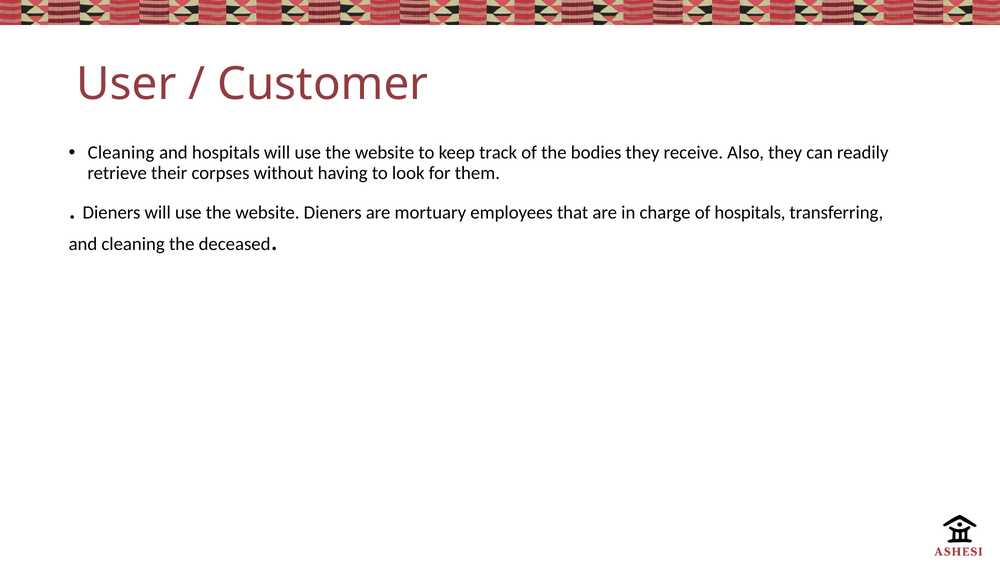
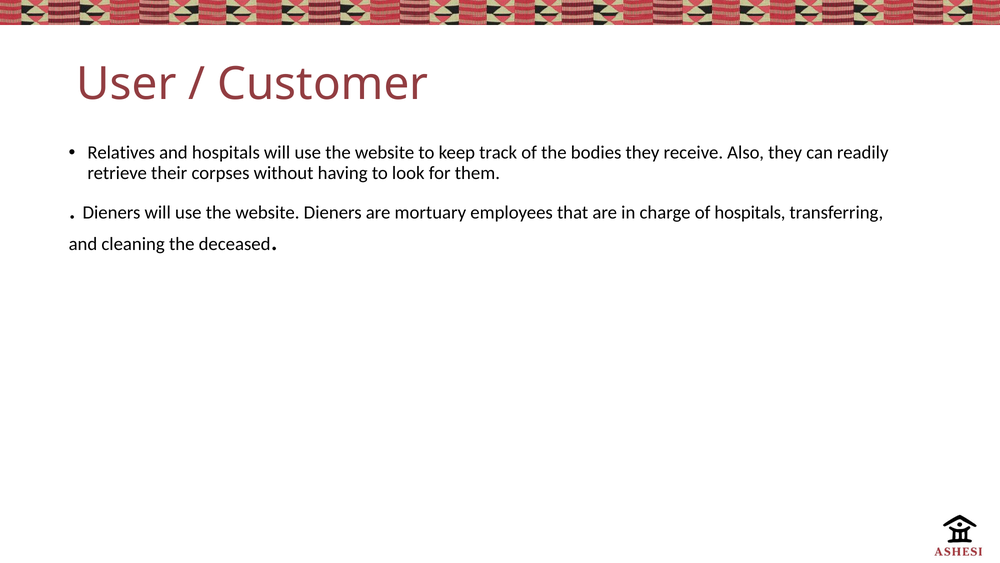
Cleaning at (121, 152): Cleaning -> Relatives
